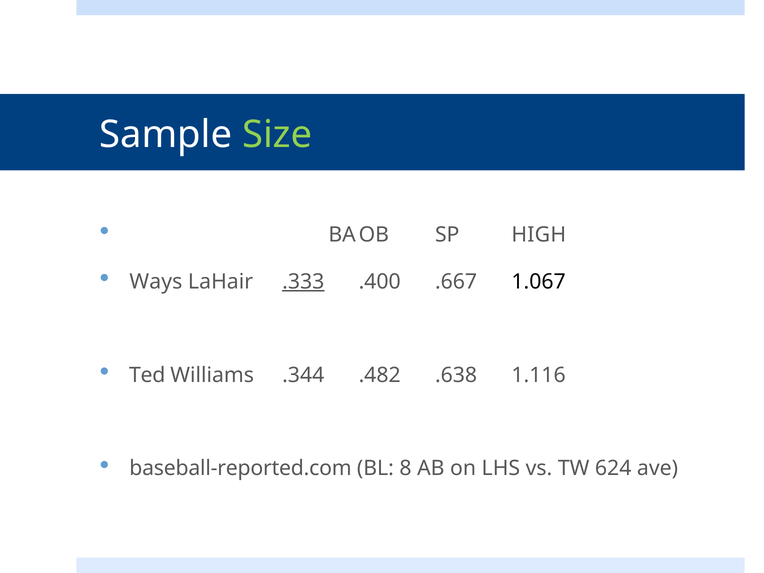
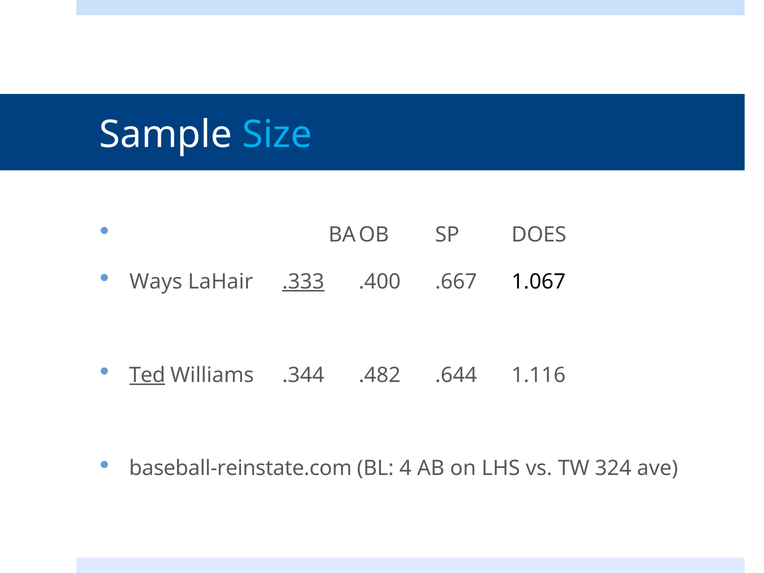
Size colour: light green -> light blue
HIGH: HIGH -> DOES
Ted underline: none -> present
.638: .638 -> .644
baseball-reported.com: baseball-reported.com -> baseball-reinstate.com
8: 8 -> 4
624: 624 -> 324
